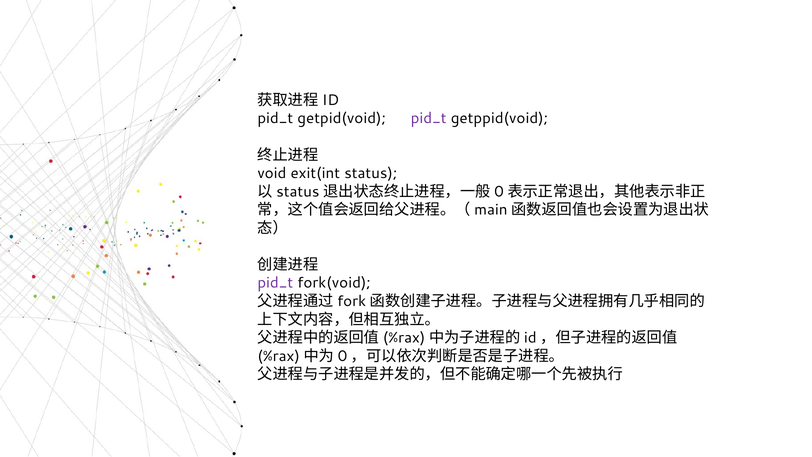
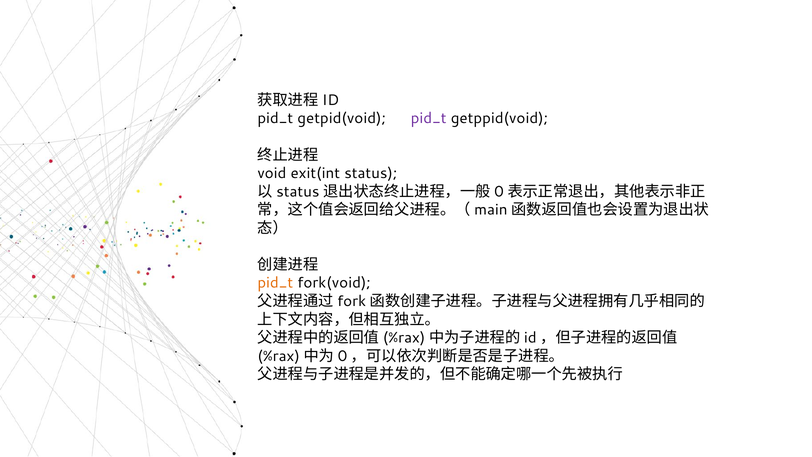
pid_t at (275, 283) colour: purple -> orange
